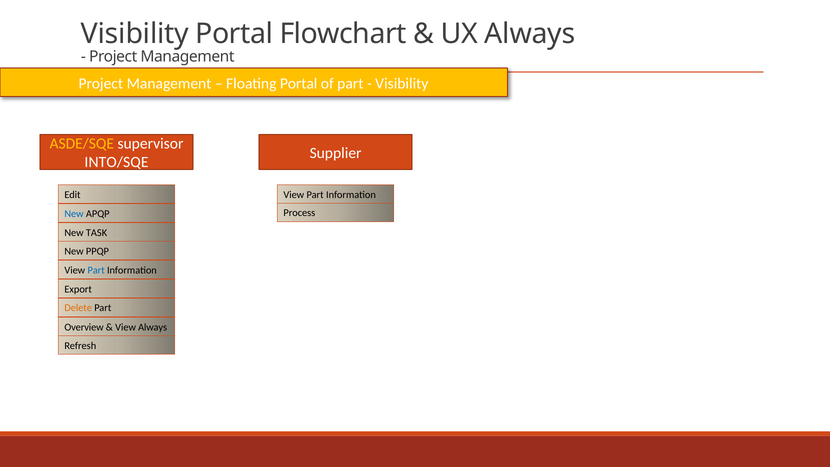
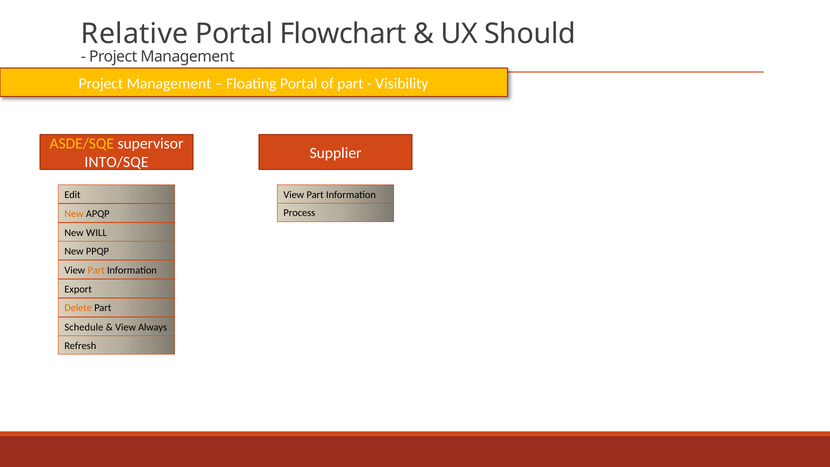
Visibility at (135, 34): Visibility -> Relative
UX Always: Always -> Should
New at (74, 214) colour: blue -> orange
TASK: TASK -> WILL
Part at (96, 270) colour: blue -> orange
Overview: Overview -> Schedule
